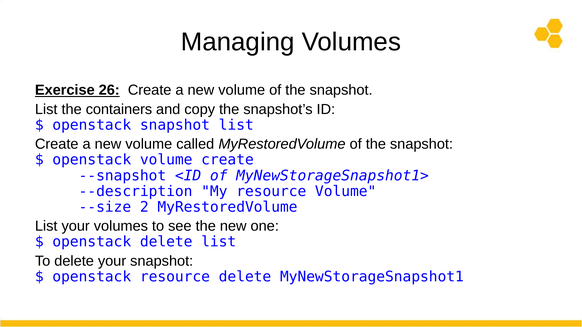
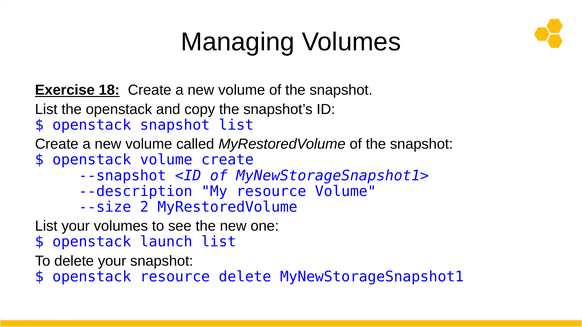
26: 26 -> 18
the containers: containers -> openstack
openstack delete: delete -> launch
